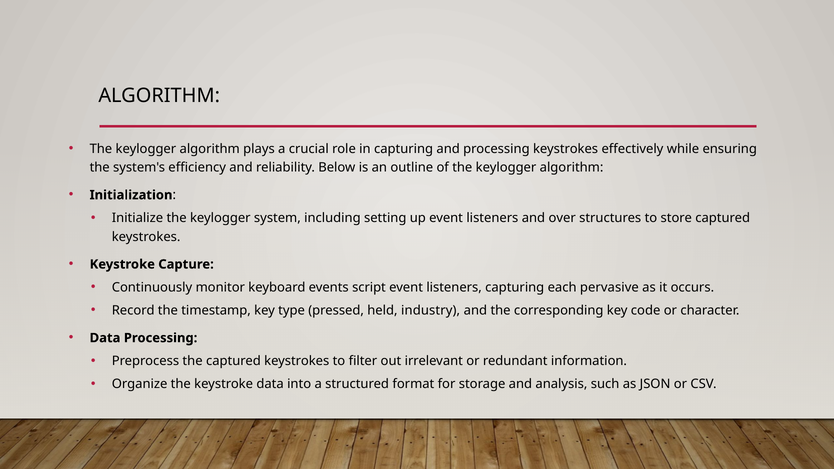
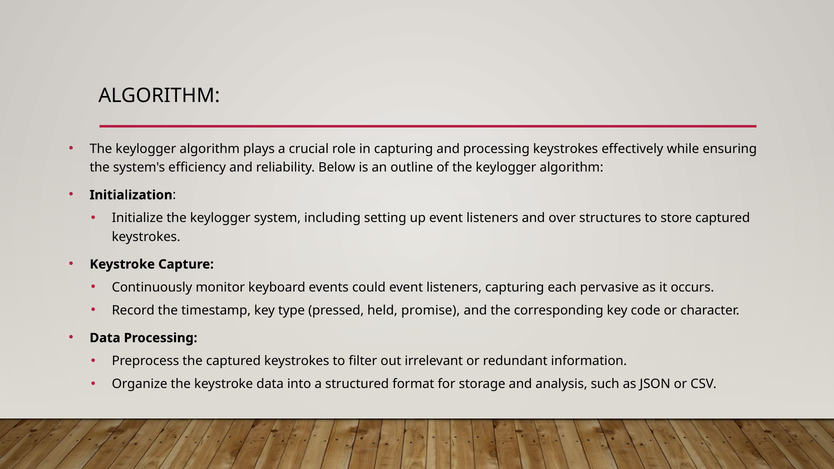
script: script -> could
industry: industry -> promise
